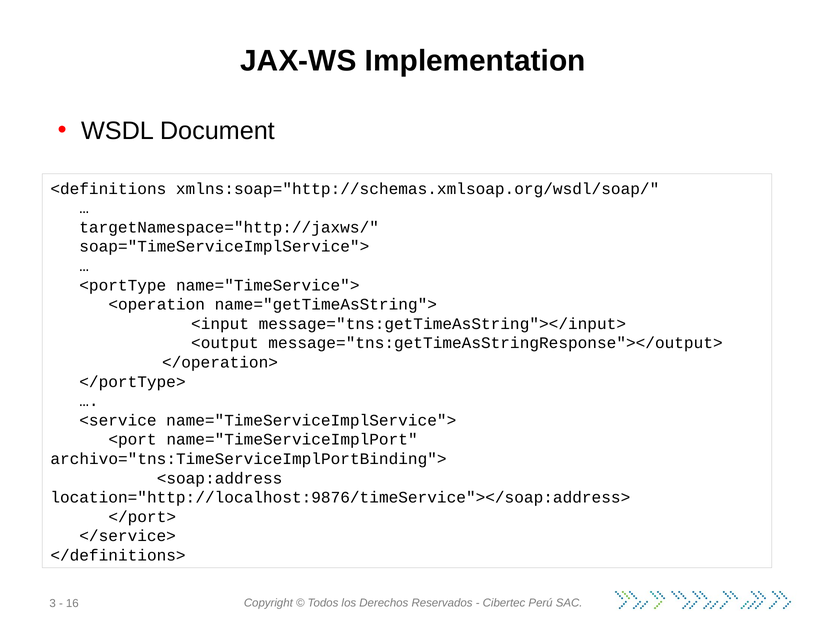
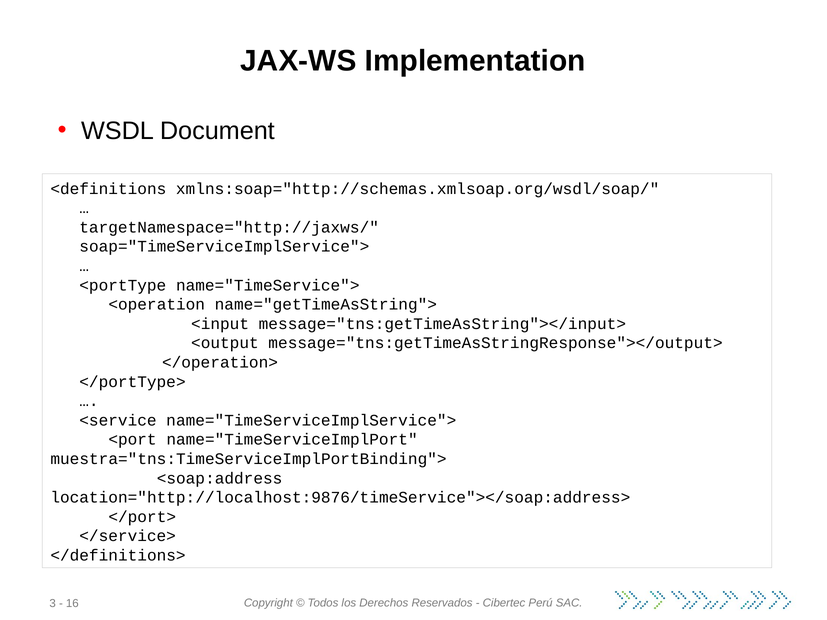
archivo="tns:TimeServiceImplPortBinding">: archivo="tns:TimeServiceImplPortBinding"> -> muestra="tns:TimeServiceImplPortBinding">
